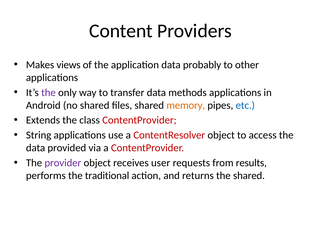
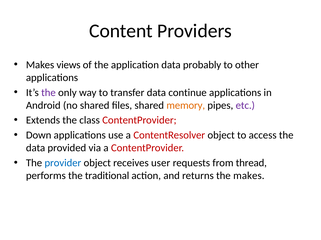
methods: methods -> continue
etc colour: blue -> purple
String: String -> Down
provider colour: purple -> blue
results: results -> thread
the shared: shared -> makes
